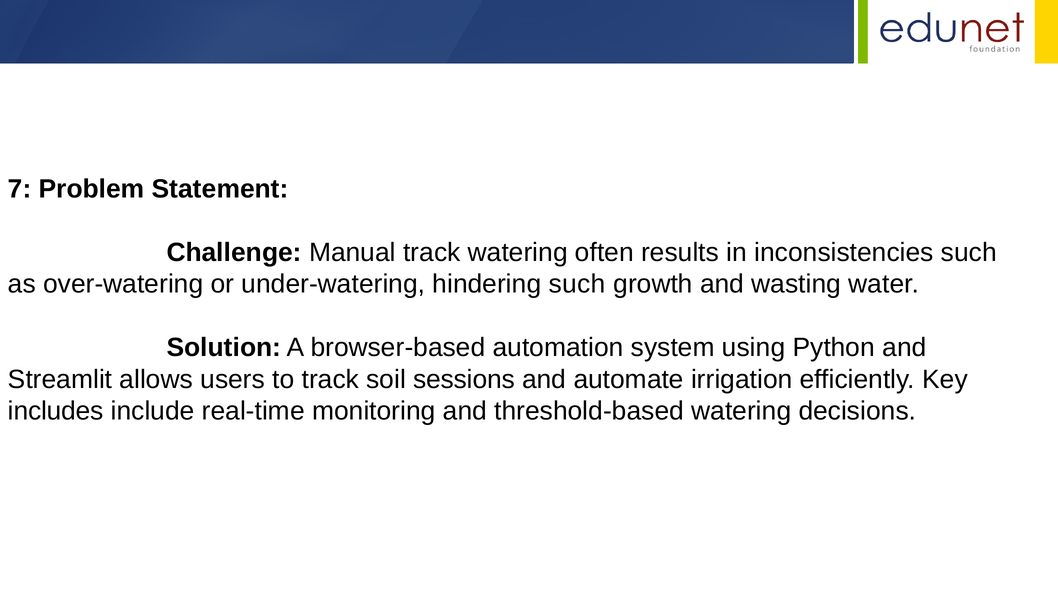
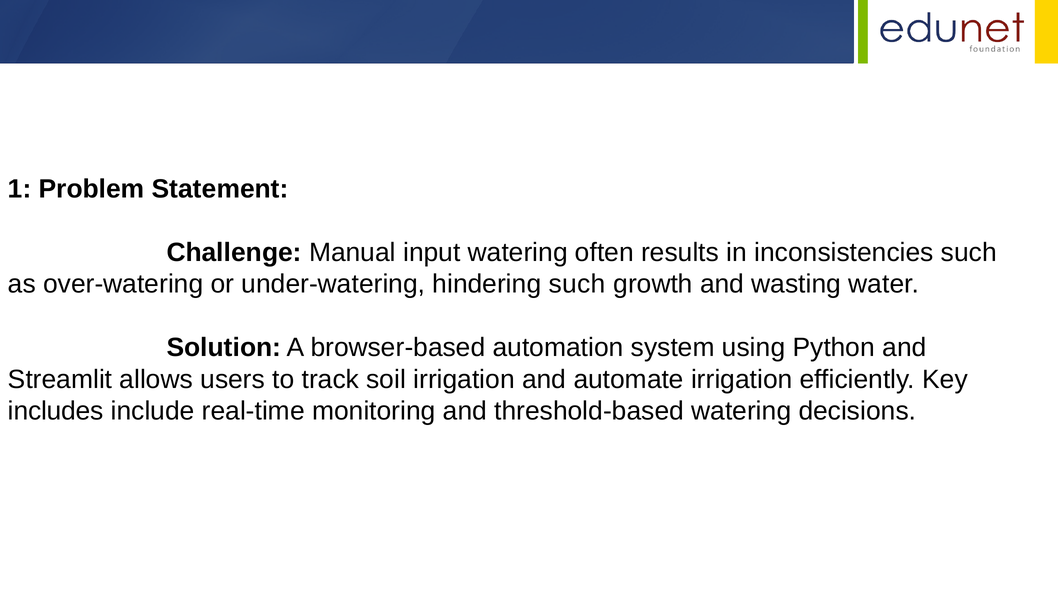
7: 7 -> 1
Manual track: track -> input
soil sessions: sessions -> irrigation
